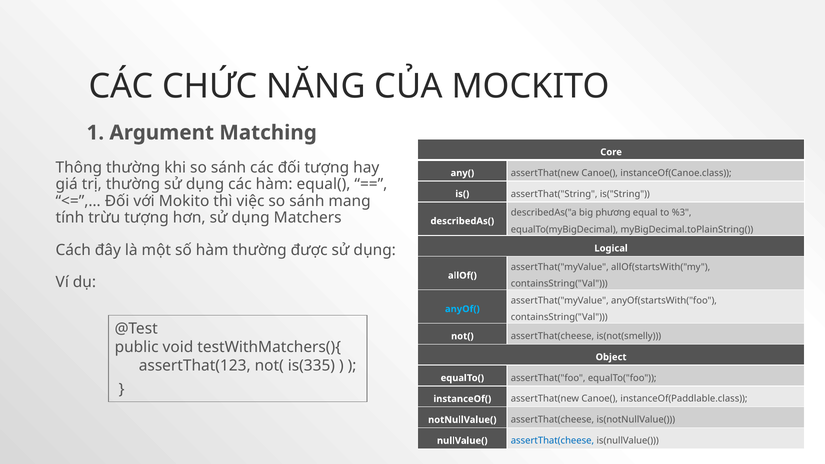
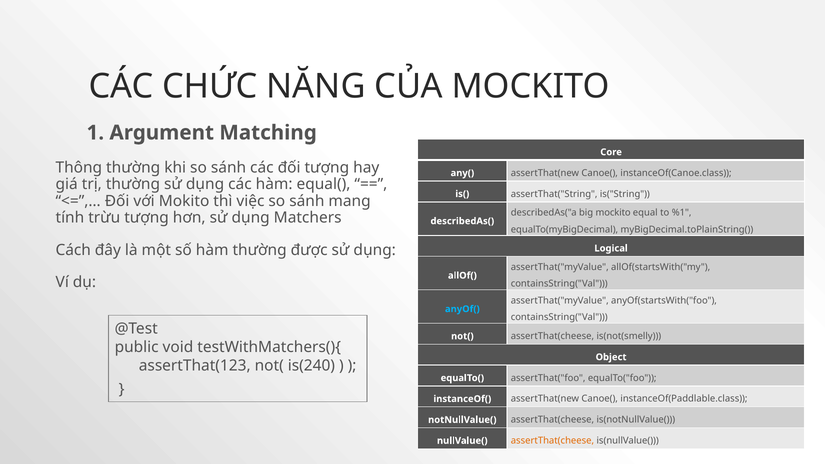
big phương: phương -> mockito
%3: %3 -> %1
is(335: is(335 -> is(240
assertThat(cheese at (552, 441) colour: blue -> orange
